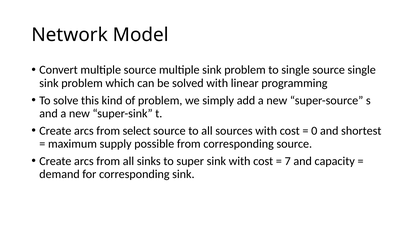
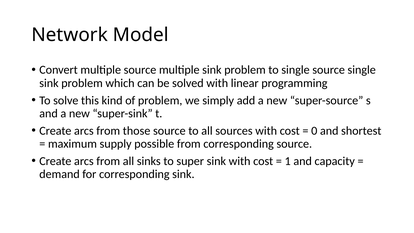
select: select -> those
7: 7 -> 1
